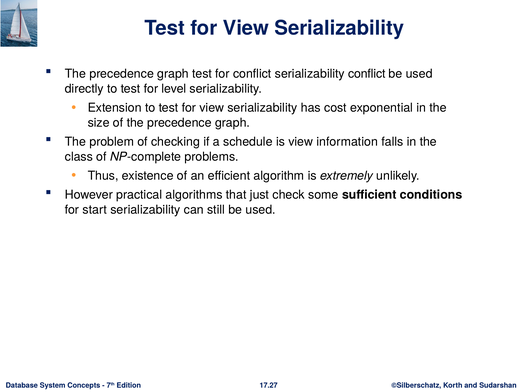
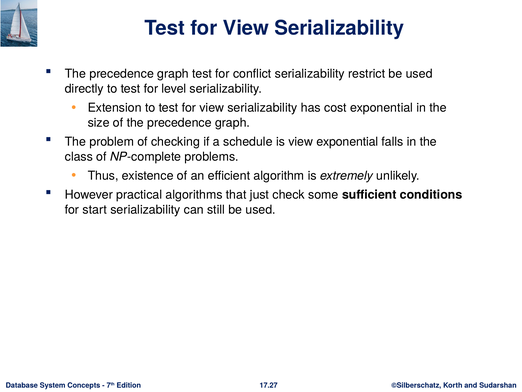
serializability conflict: conflict -> restrict
view information: information -> exponential
